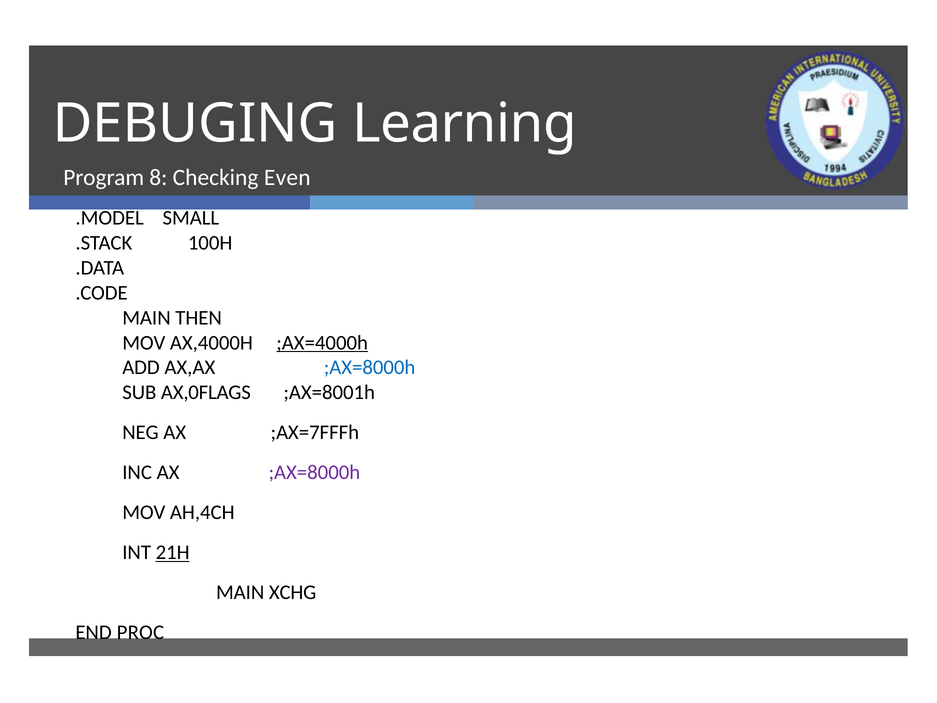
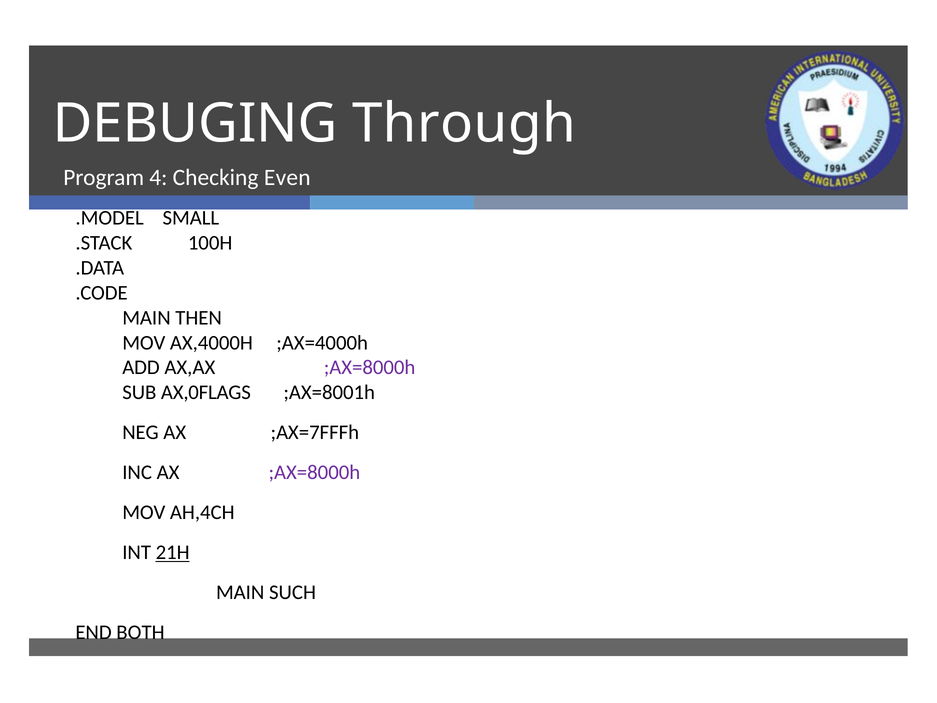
Learning: Learning -> Through
8: 8 -> 4
;AX=4000h underline: present -> none
;AX=8000h at (370, 367) colour: blue -> purple
XCHG: XCHG -> SUCH
PROC: PROC -> BOTH
